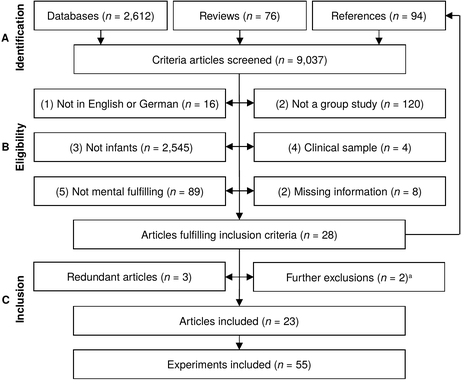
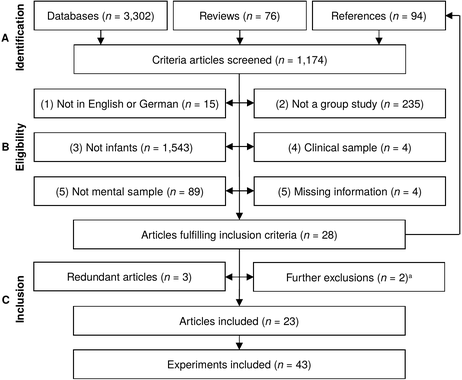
2,612: 2,612 -> 3,302
9,037: 9,037 -> 1,174
16: 16 -> 15
120: 120 -> 235
2,545: 2,545 -> 1,543
mental fulfilling: fulfilling -> sample
89 2: 2 -> 5
8 at (417, 192): 8 -> 4
55: 55 -> 43
